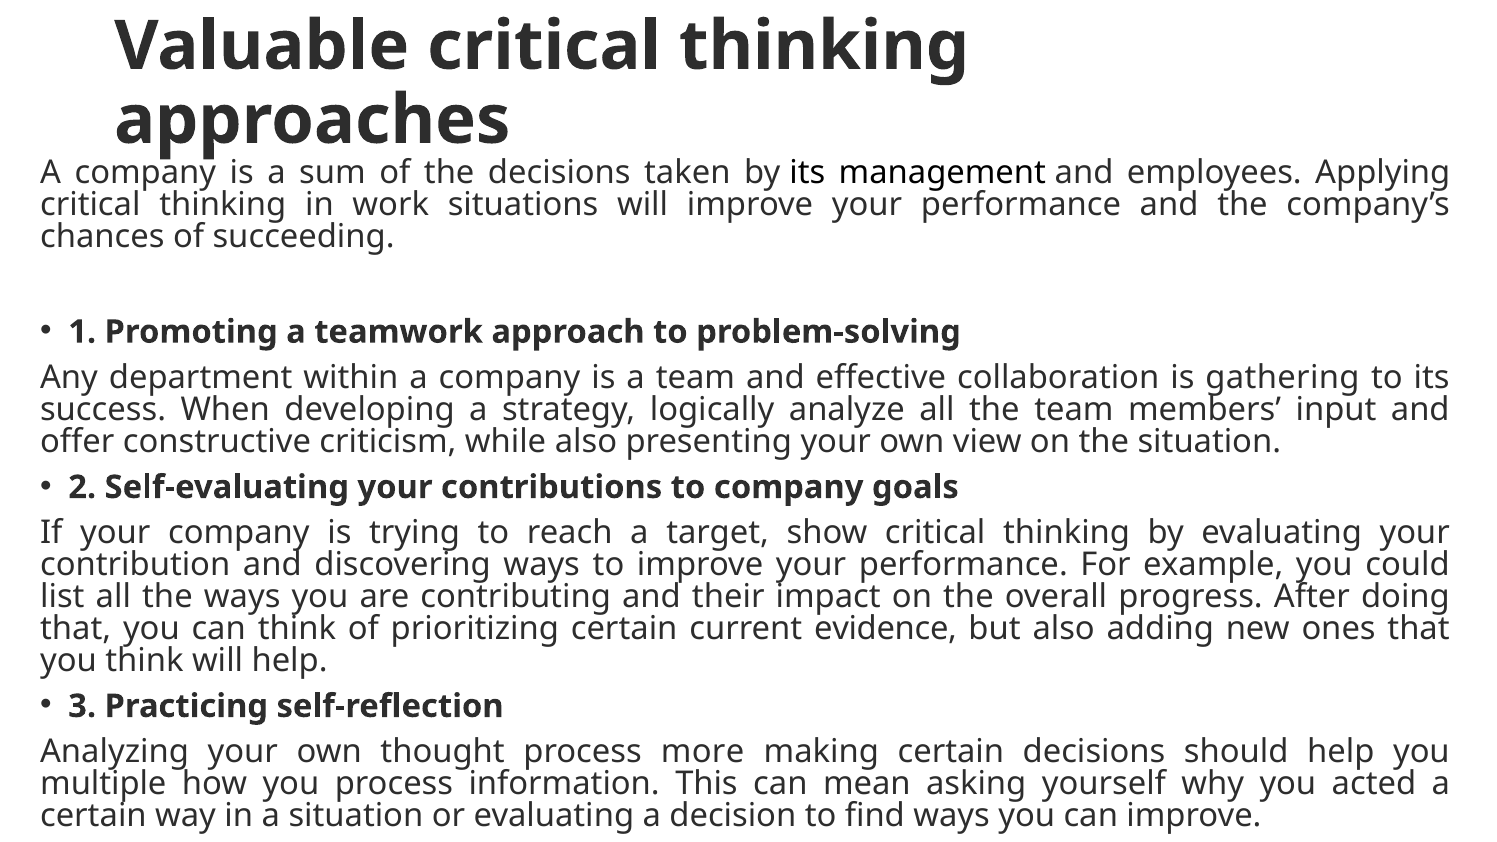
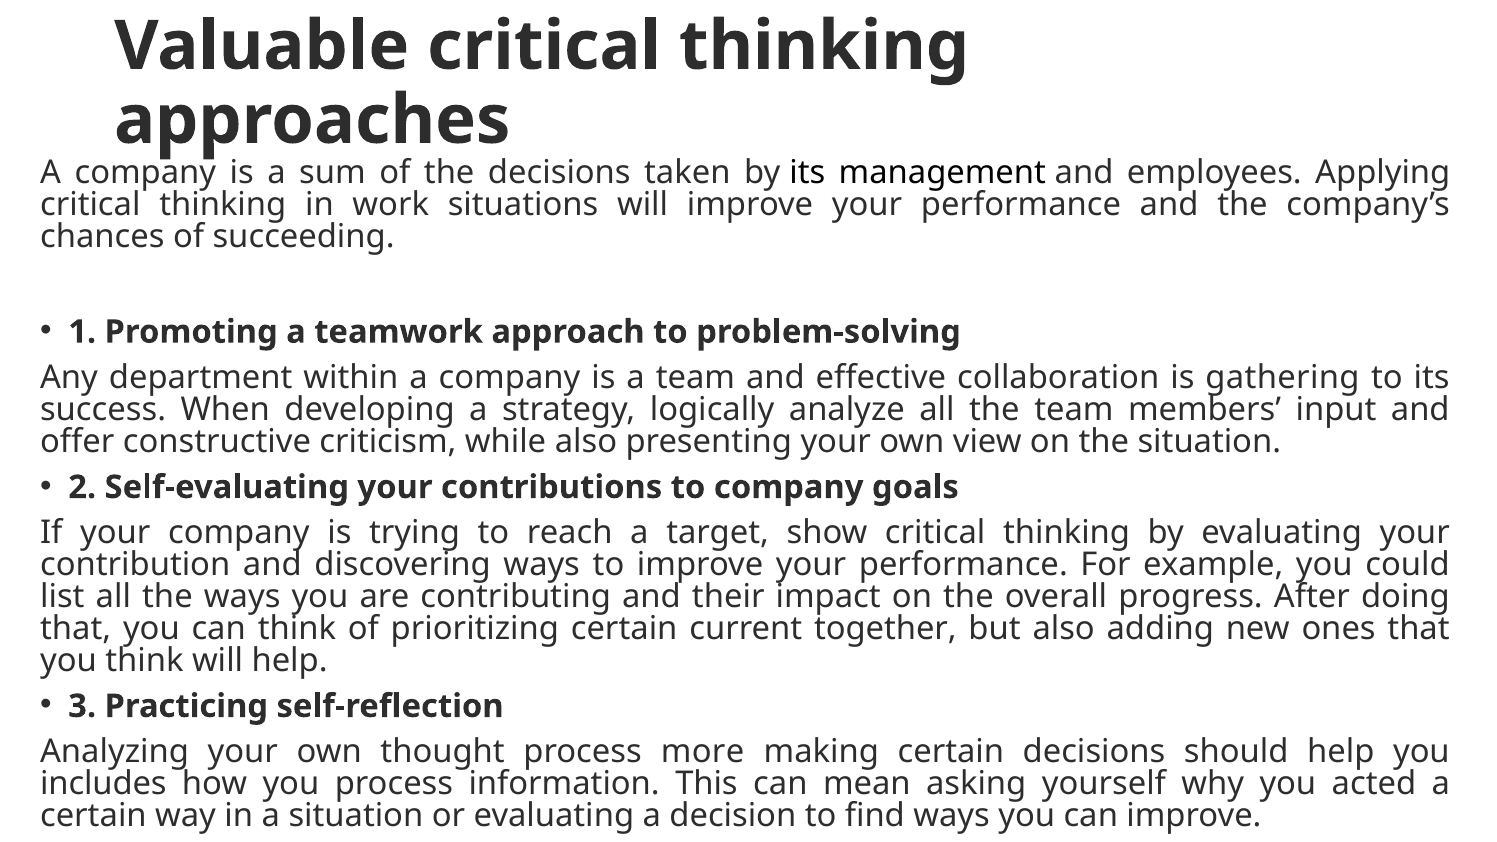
evidence: evidence -> together
multiple: multiple -> includes
